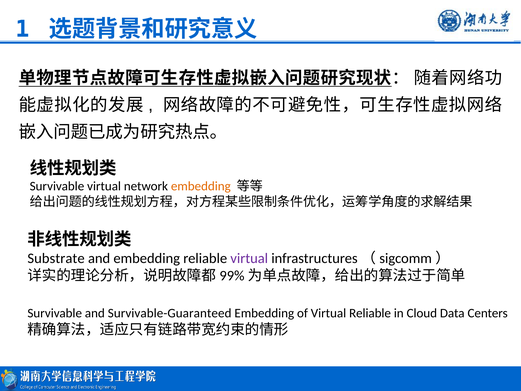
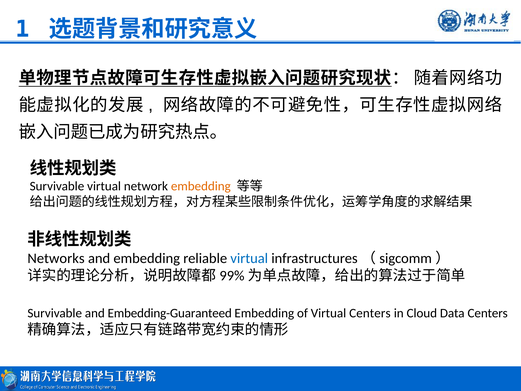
Substrate: Substrate -> Networks
virtual at (249, 258) colour: purple -> blue
Survivable-Guaranteed: Survivable-Guaranteed -> Embedding-Guaranteed
Virtual Reliable: Reliable -> Centers
